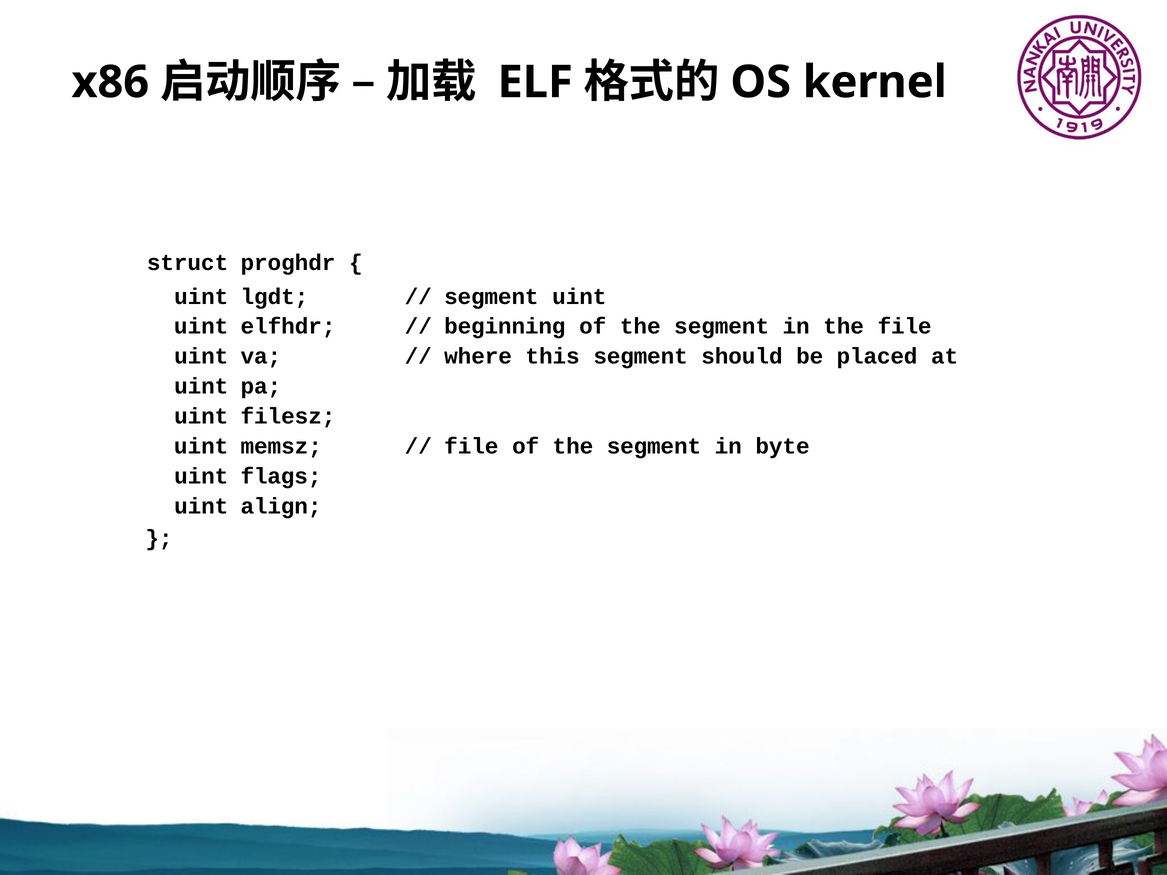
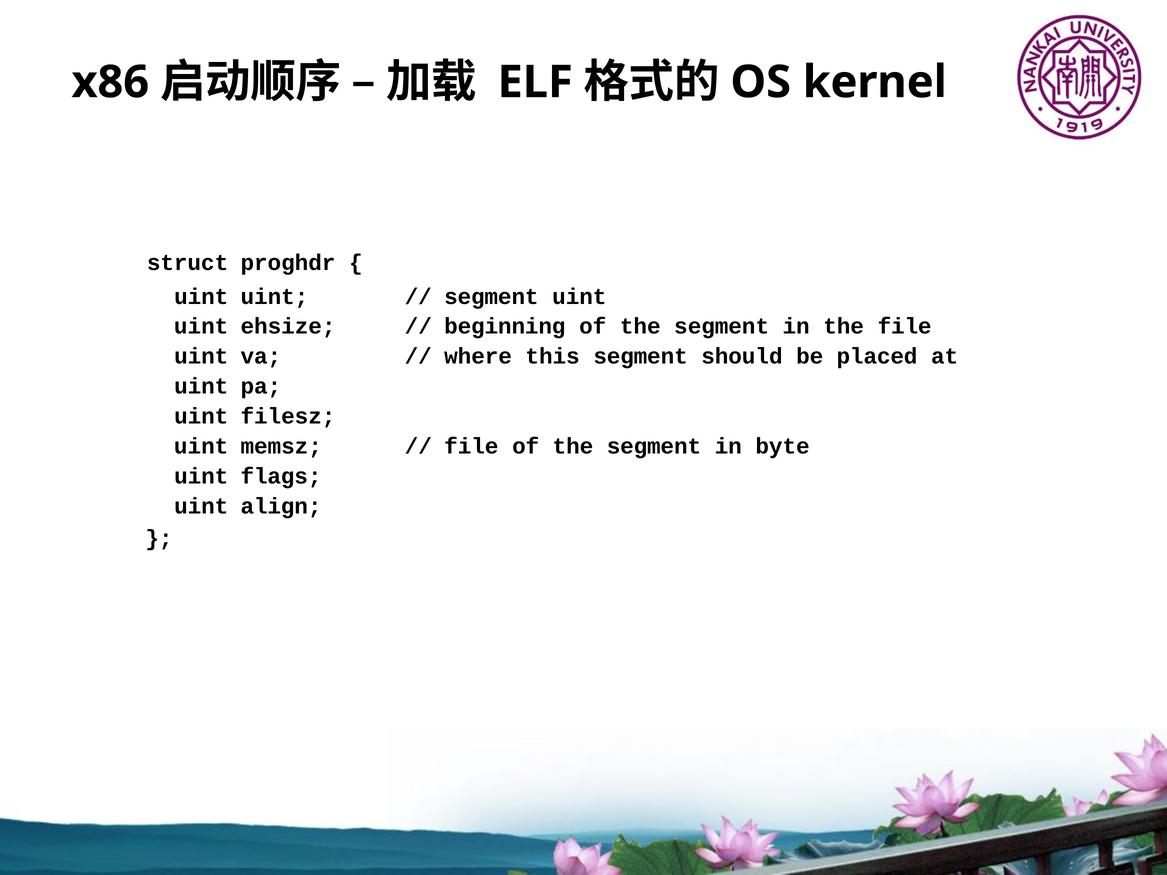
lgdt at (274, 297): lgdt -> uint
elfhdr: elfhdr -> ehsize
